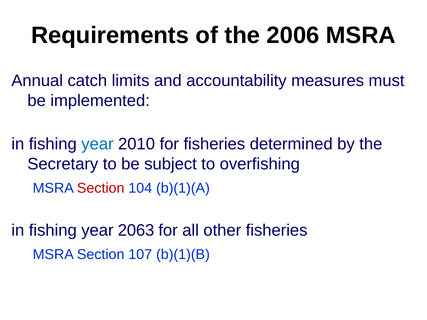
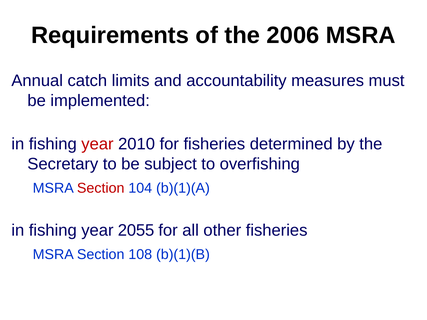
year at (97, 144) colour: blue -> red
2063: 2063 -> 2055
107: 107 -> 108
